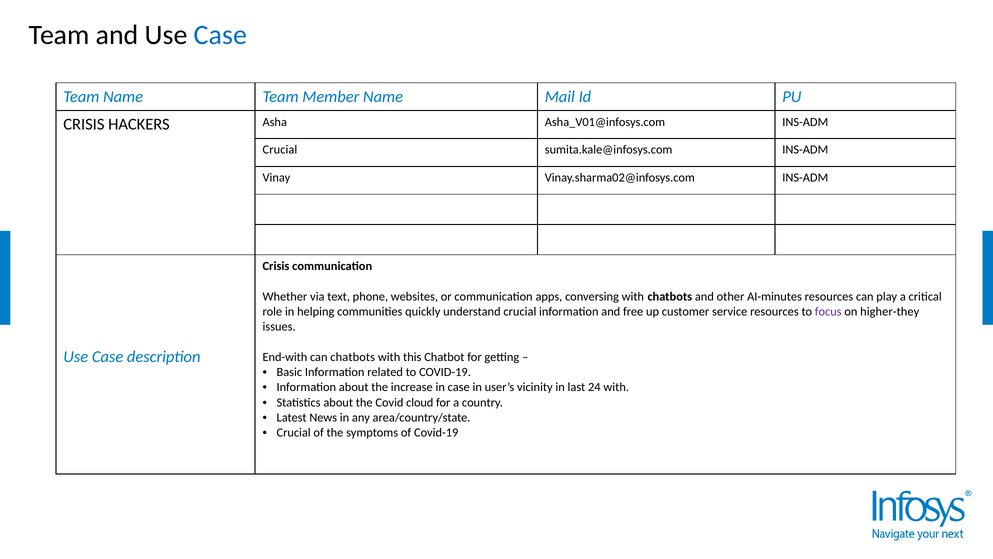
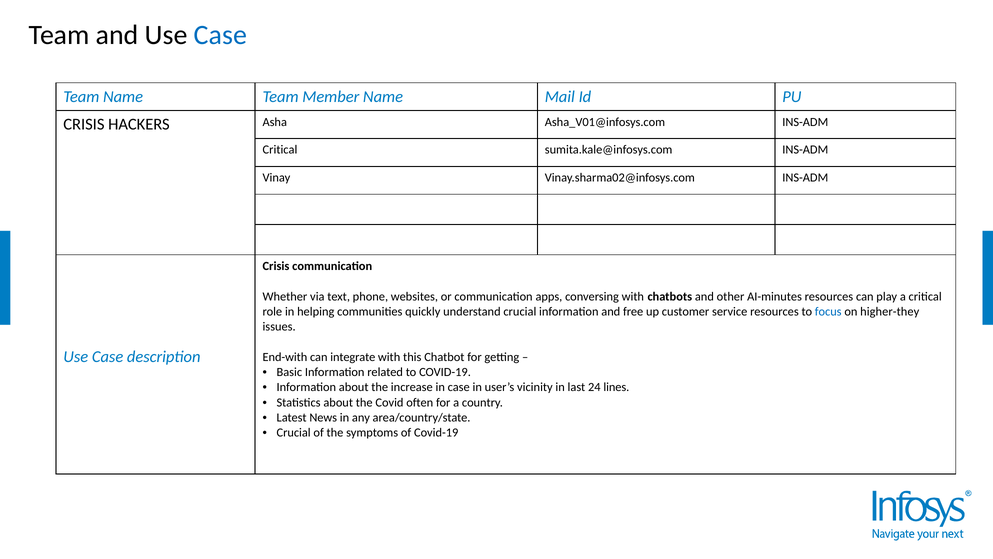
Crucial at (280, 150): Crucial -> Critical
focus colour: purple -> blue
can chatbots: chatbots -> integrate
24 with: with -> lines
cloud: cloud -> often
